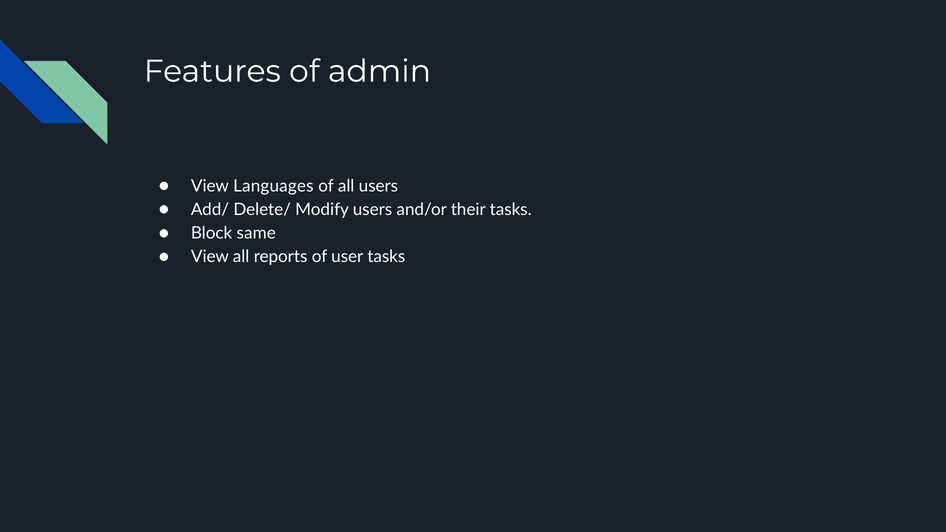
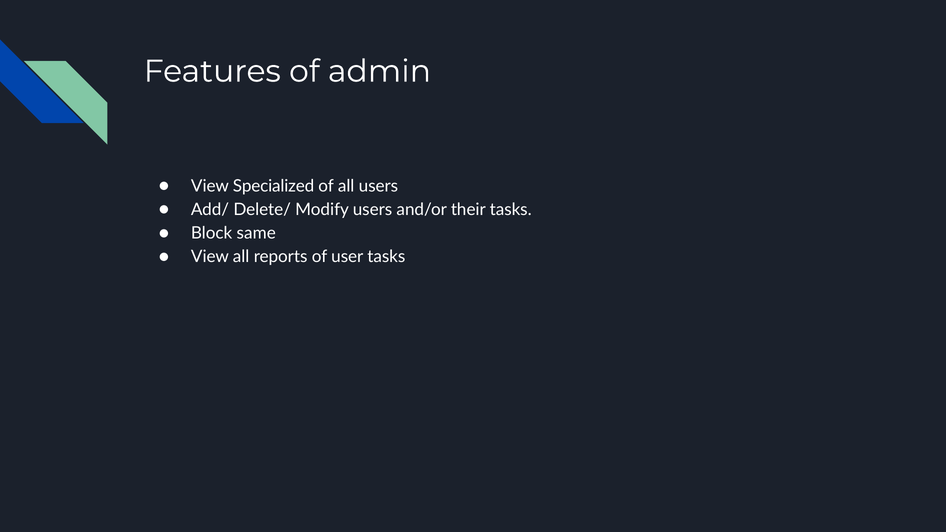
Languages: Languages -> Specialized
